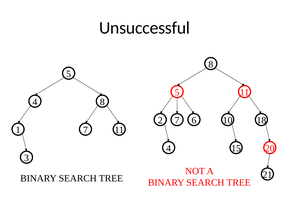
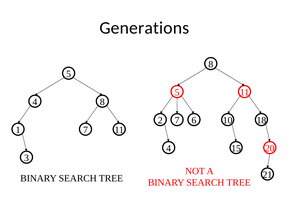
Unsuccessful: Unsuccessful -> Generations
